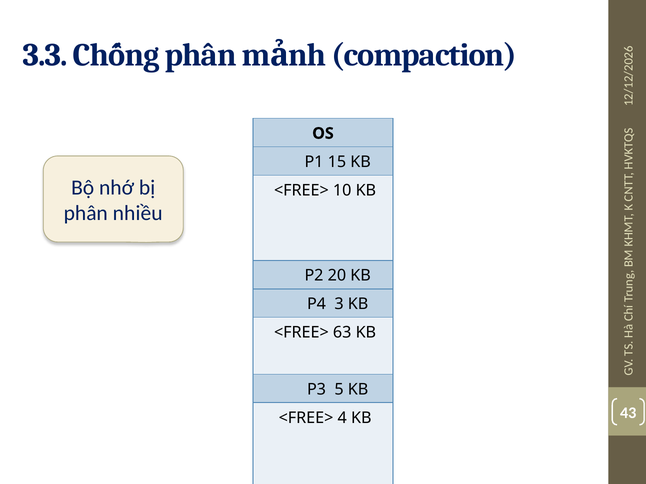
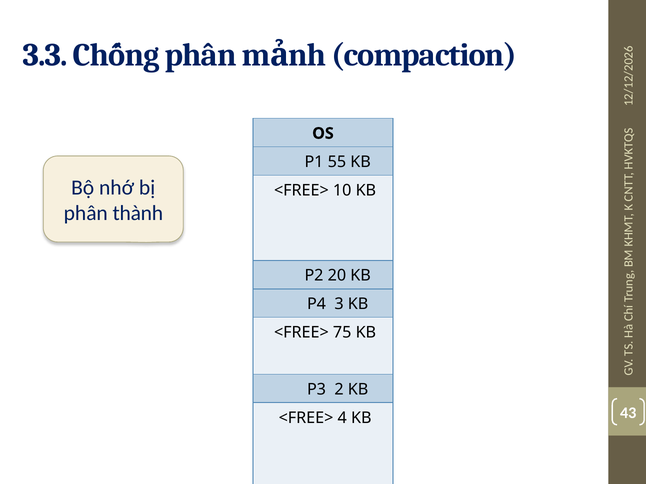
15: 15 -> 55
nhiều: nhiều -> thành
63: 63 -> 75
P3 5: 5 -> 2
